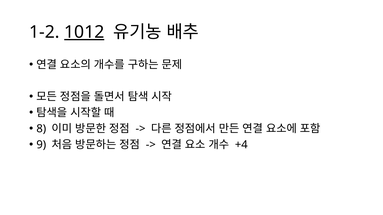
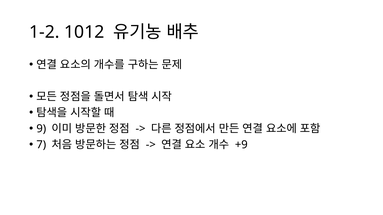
1012 underline: present -> none
8: 8 -> 9
9: 9 -> 7
+4: +4 -> +9
